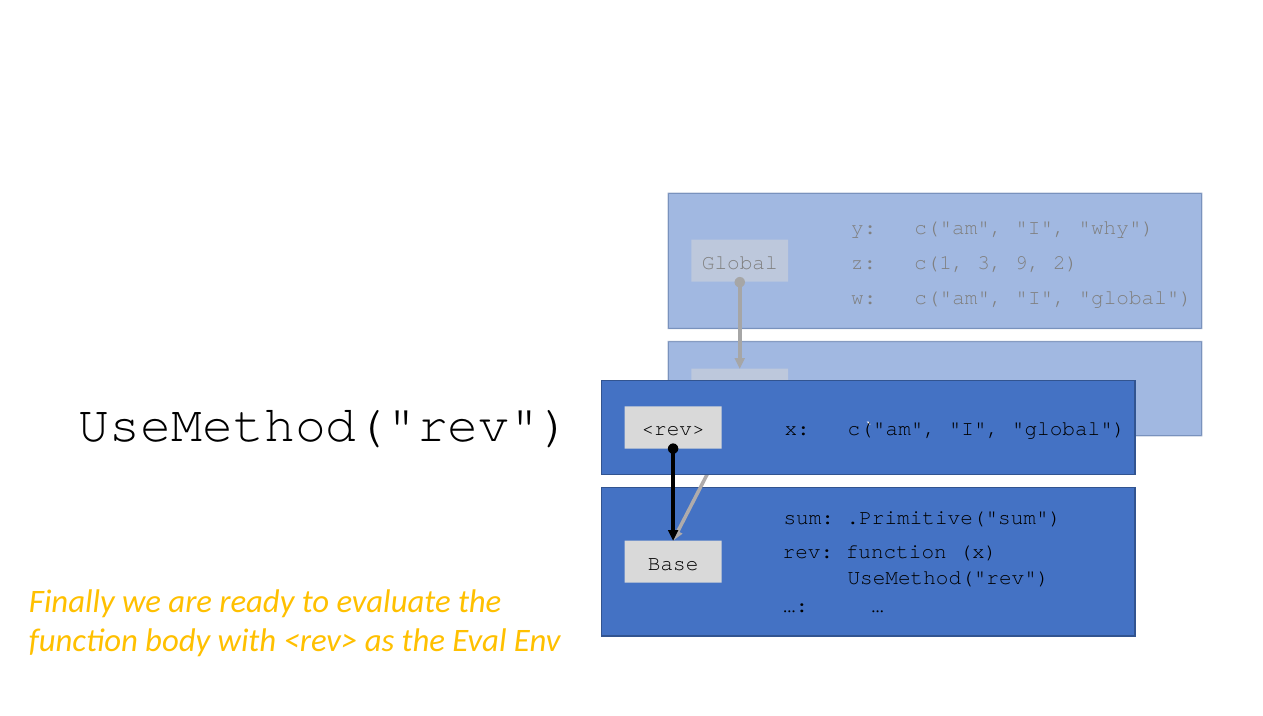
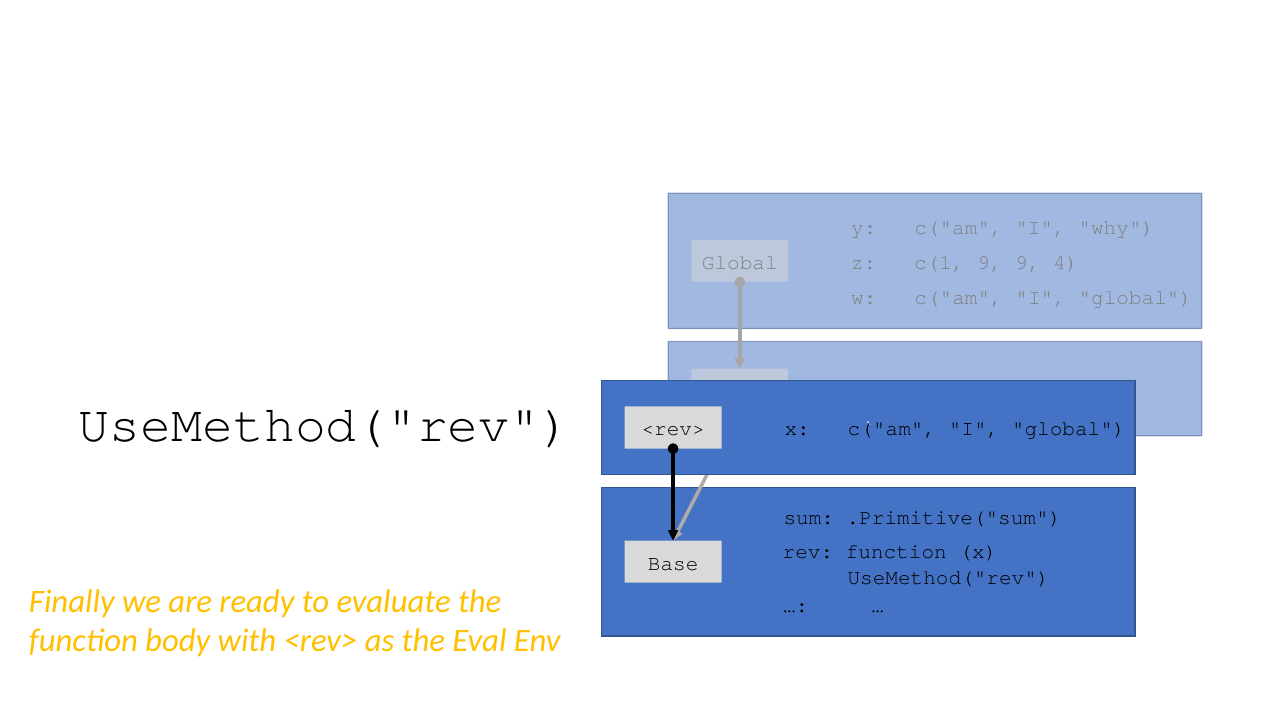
c(1 3: 3 -> 9
2: 2 -> 4
